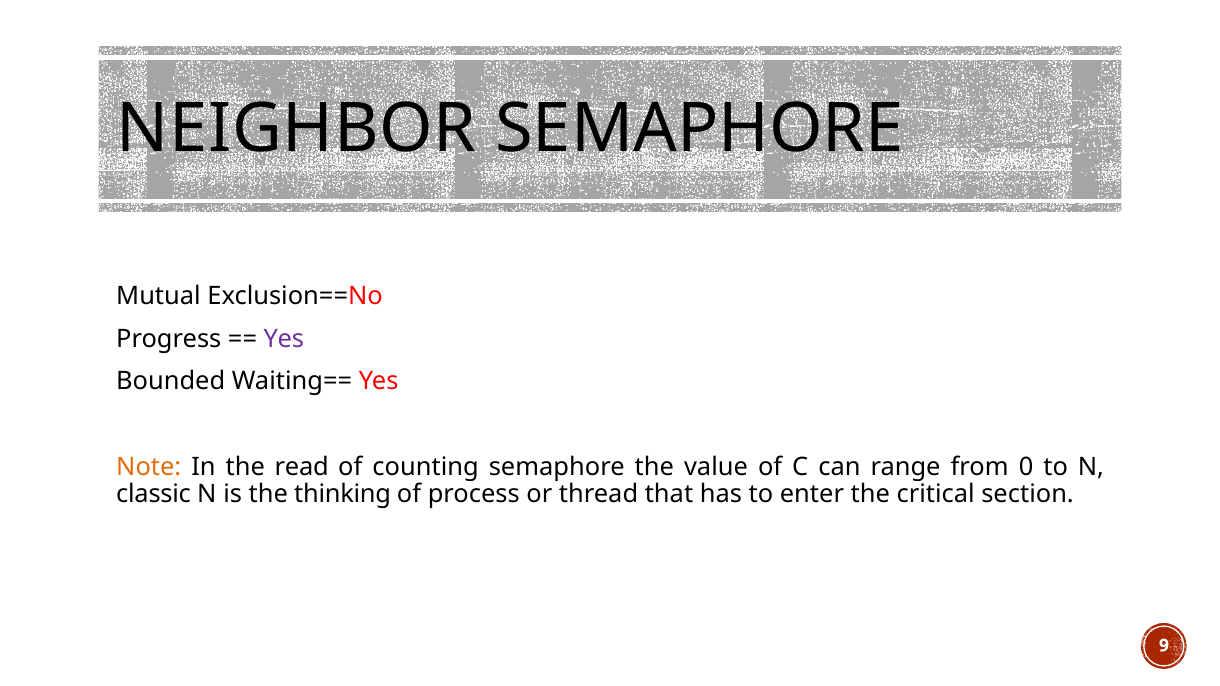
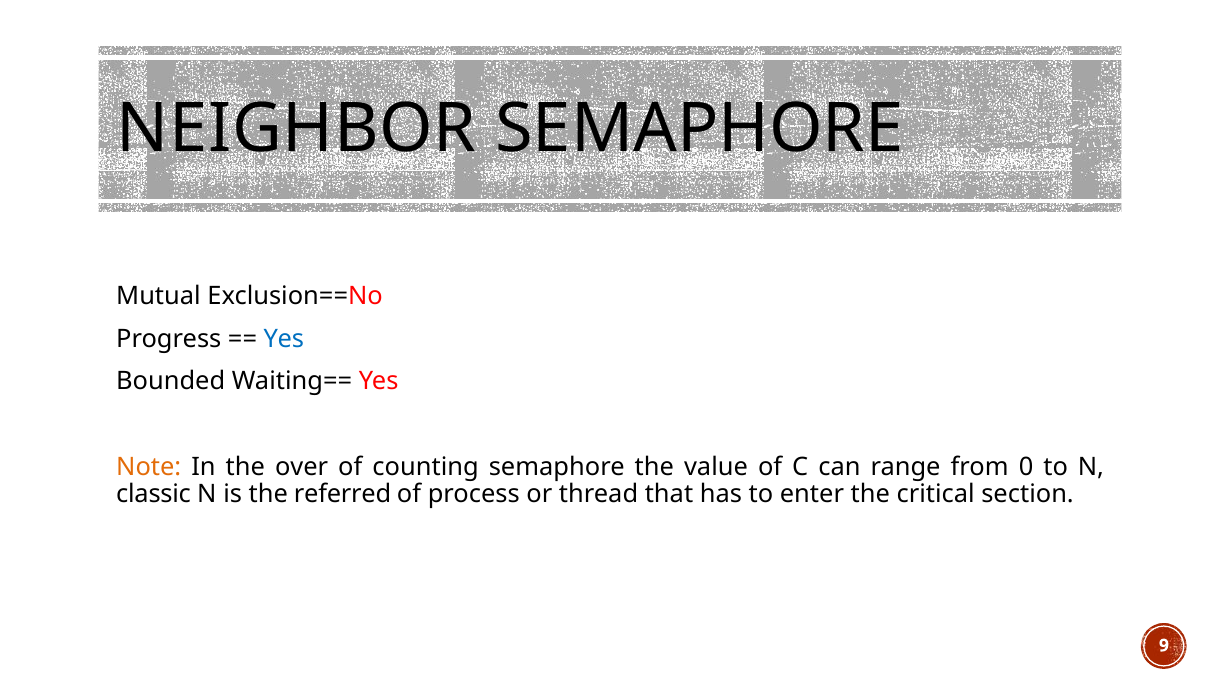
Yes at (284, 339) colour: purple -> blue
read: read -> over
thinking: thinking -> referred
